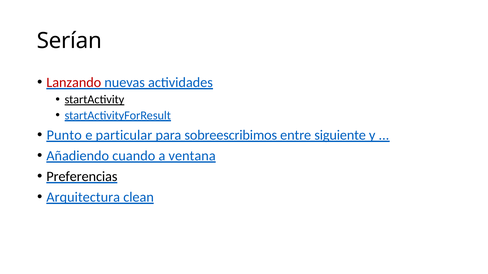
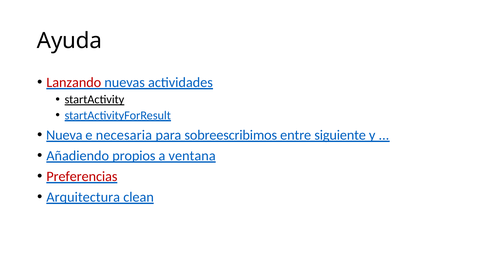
Serían: Serían -> Ayuda
Punto: Punto -> Nueva
particular: particular -> necesaria
cuando: cuando -> propios
Preferencias colour: black -> red
